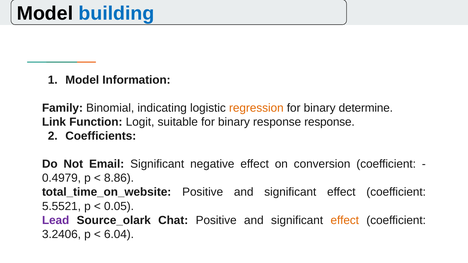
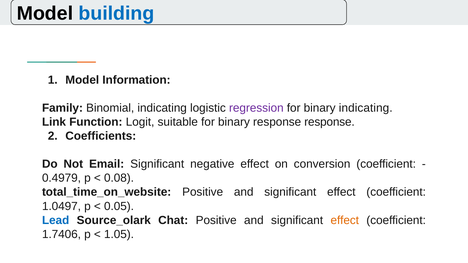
regression colour: orange -> purple
binary determine: determine -> indicating
8.86: 8.86 -> 0.08
5.5521: 5.5521 -> 1.0497
Lead colour: purple -> blue
3.2406: 3.2406 -> 1.7406
6.04: 6.04 -> 1.05
